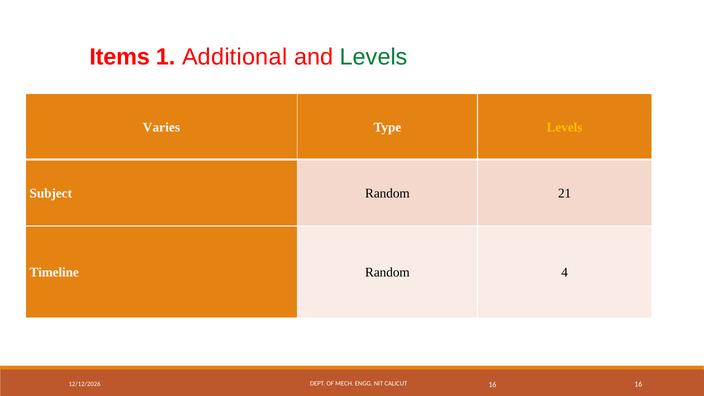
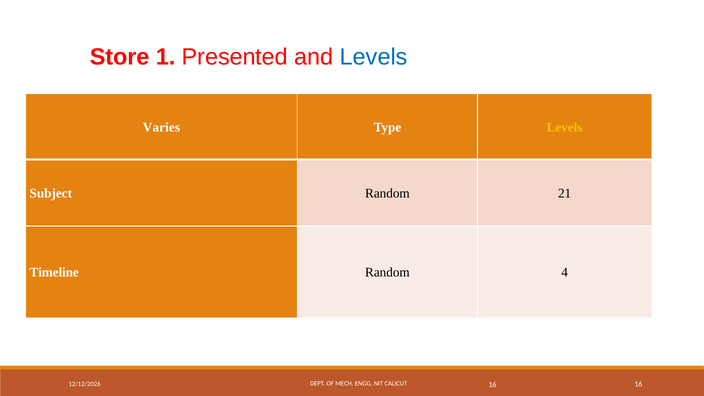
Items at (120, 57): Items -> Store
Additional: Additional -> Presented
Levels at (374, 57) colour: green -> blue
